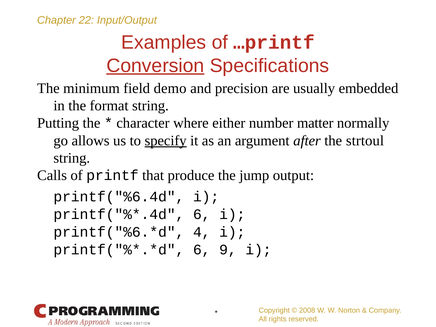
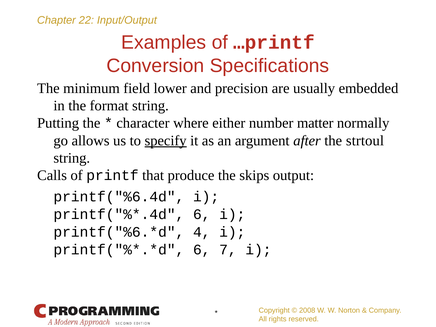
Conversion underline: present -> none
demo: demo -> lower
jump: jump -> skips
9: 9 -> 7
